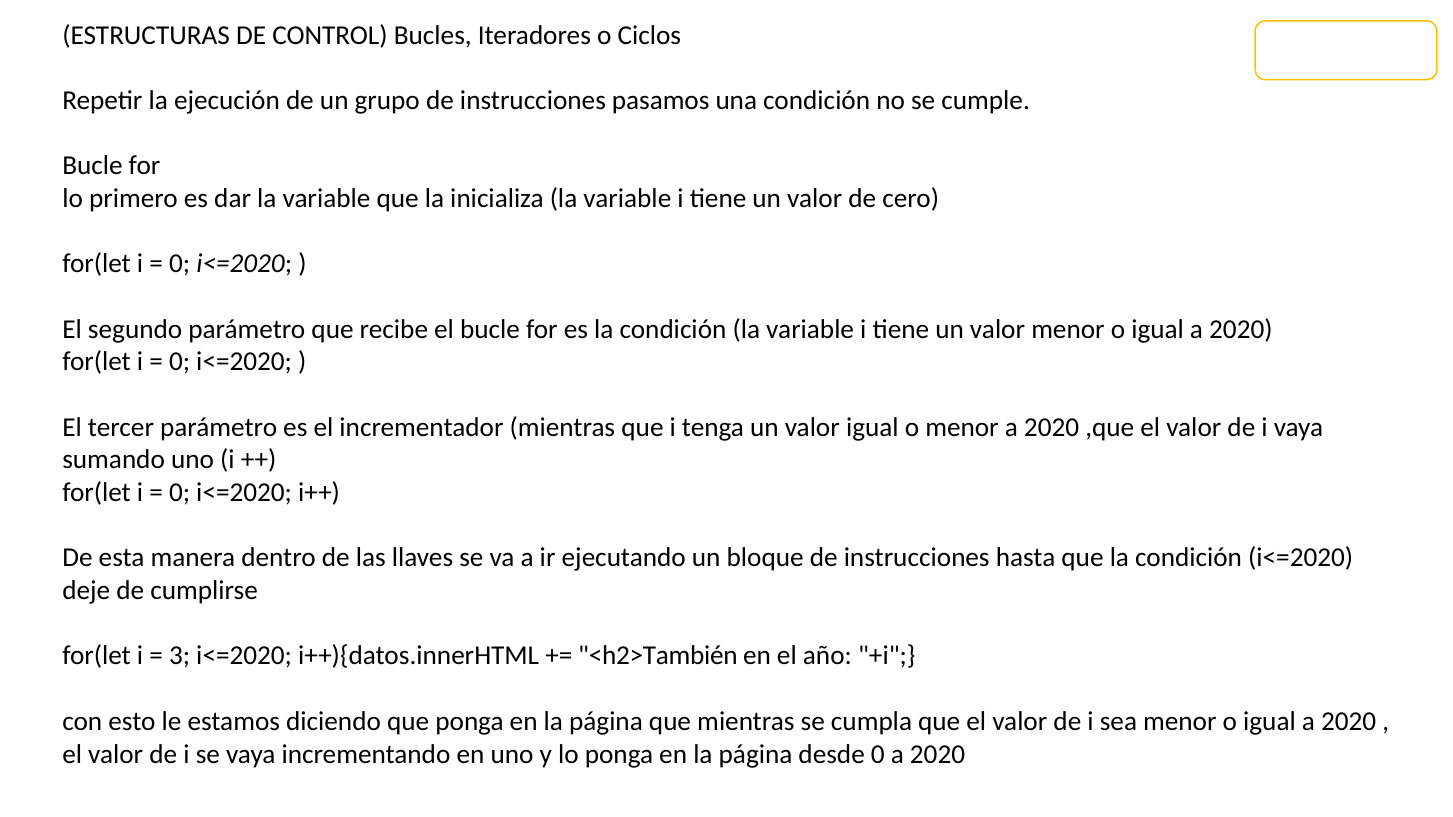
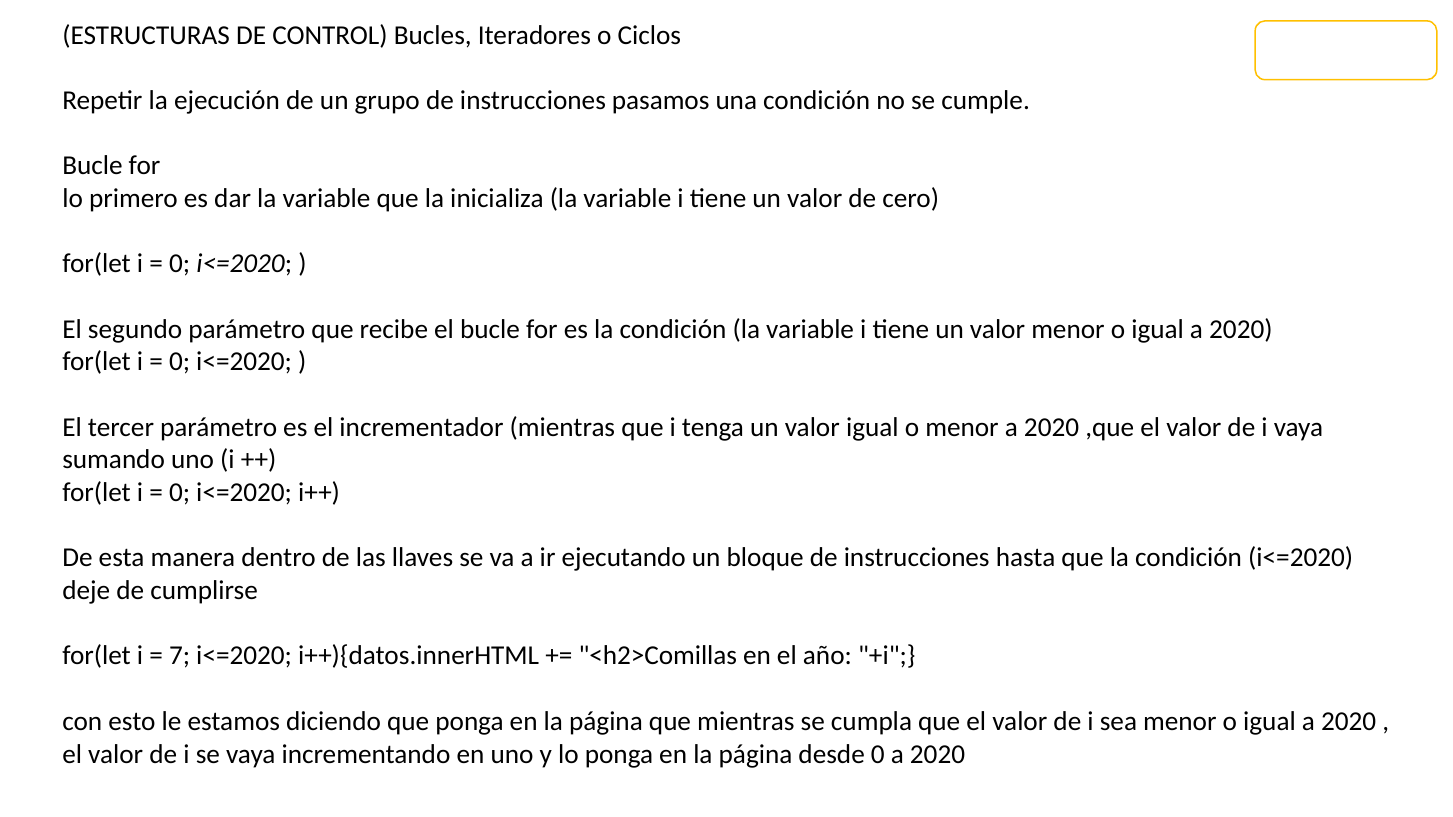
3: 3 -> 7
<h2>También: <h2>También -> <h2>Comillas
